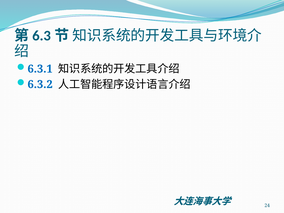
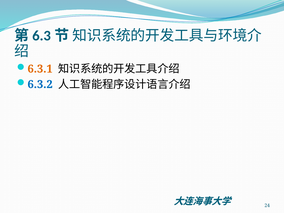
6.3.1 colour: blue -> orange
